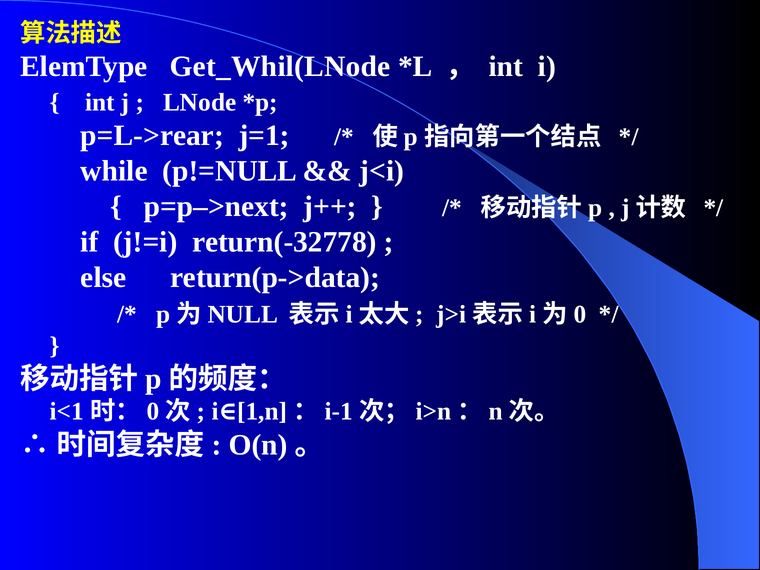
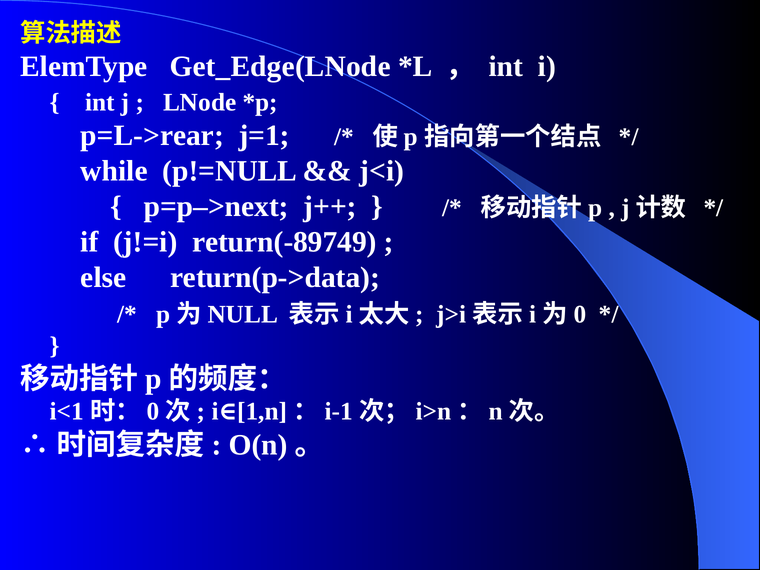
Get_Whil(LNode: Get_Whil(LNode -> Get_Edge(LNode
return(-32778: return(-32778 -> return(-89749
